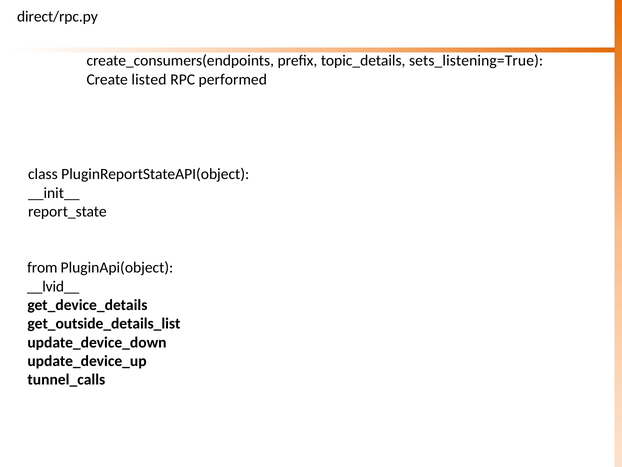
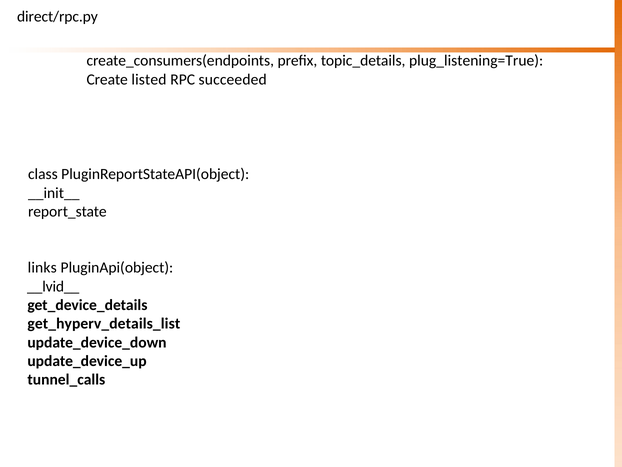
sets_listening=True: sets_listening=True -> plug_listening=True
performed: performed -> succeeded
from: from -> links
get_outside_details_list: get_outside_details_list -> get_hyperv_details_list
